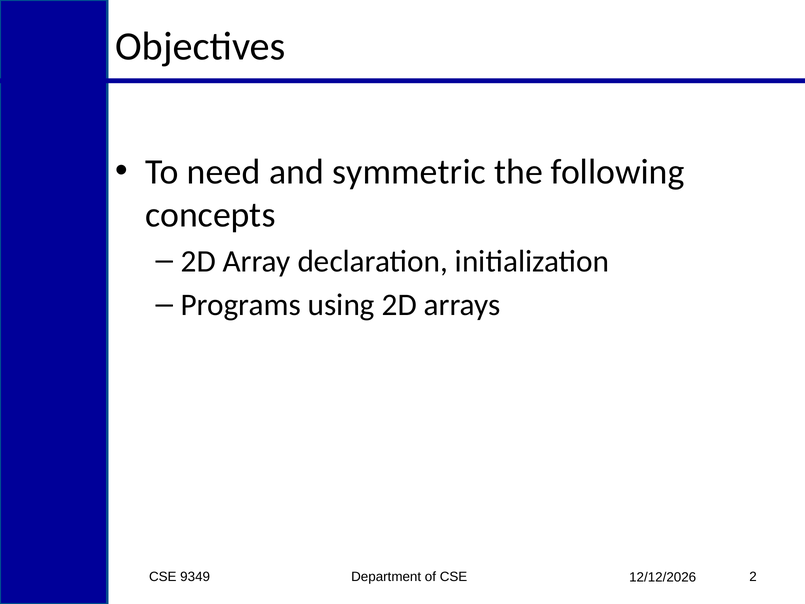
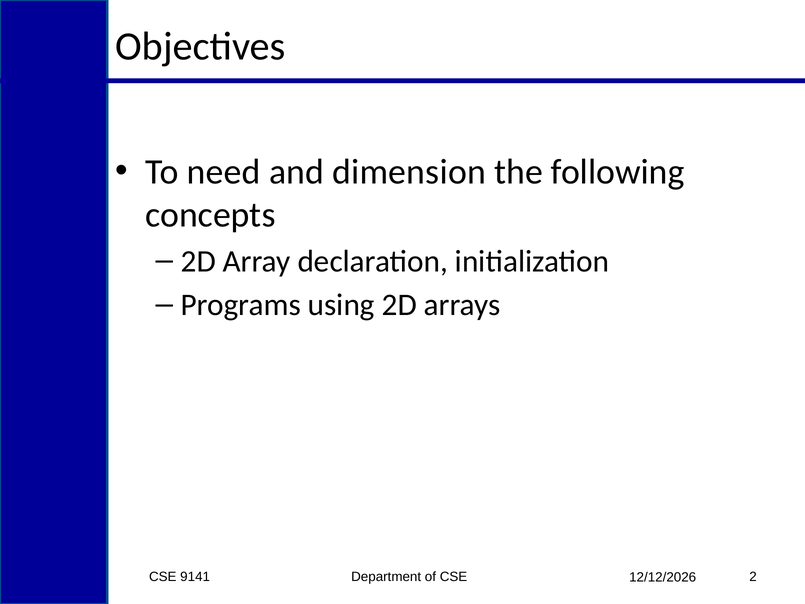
symmetric: symmetric -> dimension
9349: 9349 -> 9141
